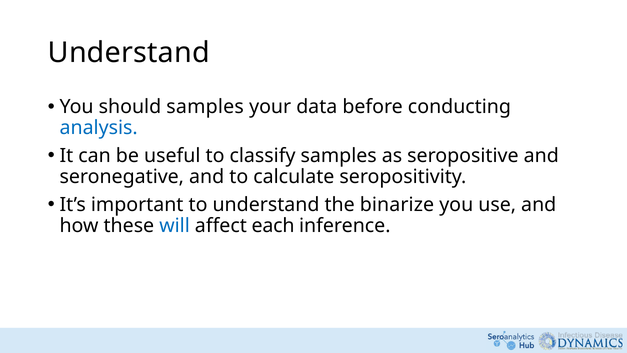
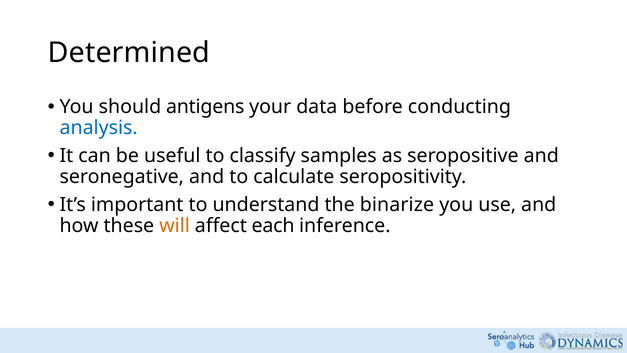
Understand at (129, 53): Understand -> Determined
should samples: samples -> antigens
will colour: blue -> orange
